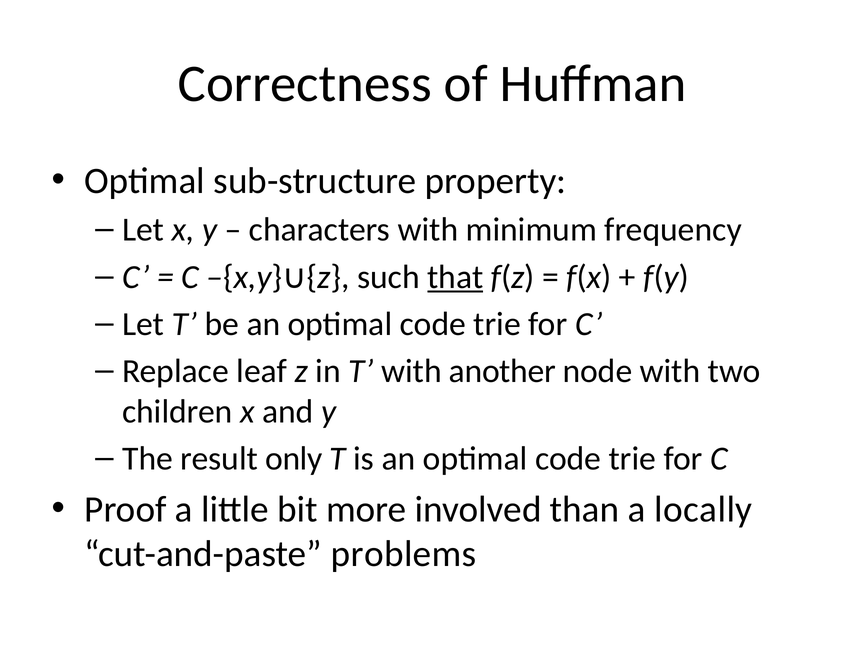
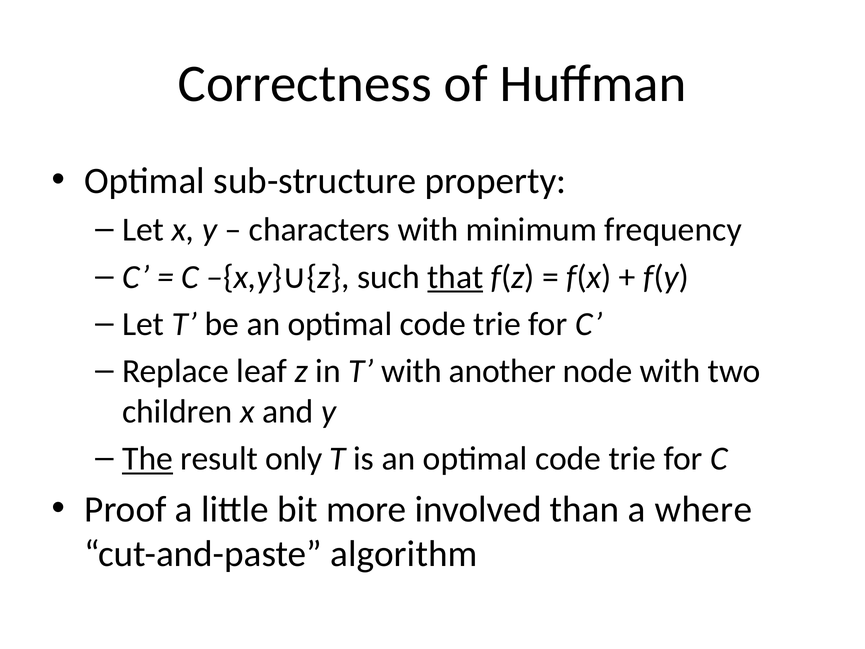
The underline: none -> present
locally: locally -> where
problems: problems -> algorithm
